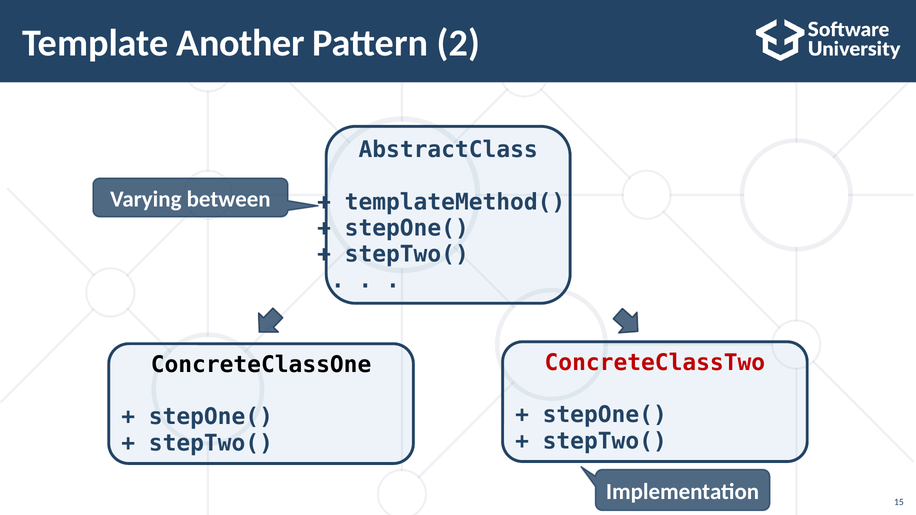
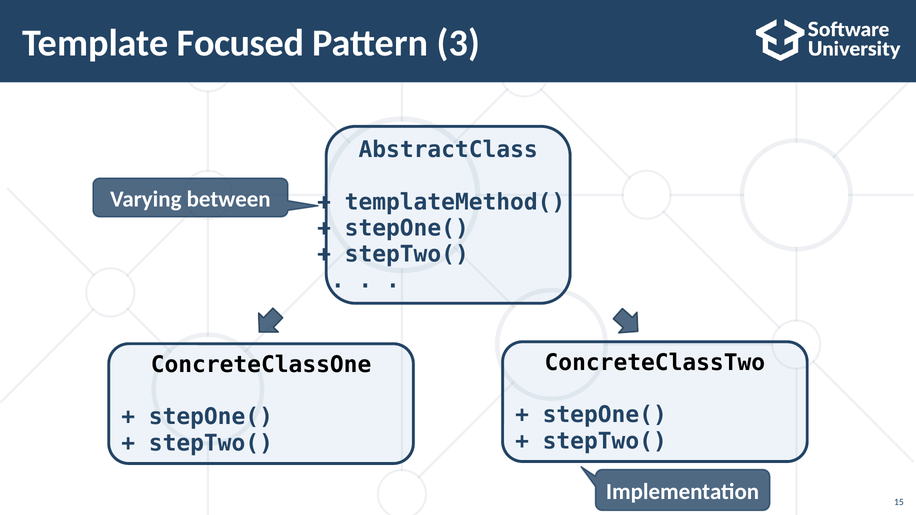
Another: Another -> Focused
2: 2 -> 3
ConcreteClassTwo colour: red -> black
